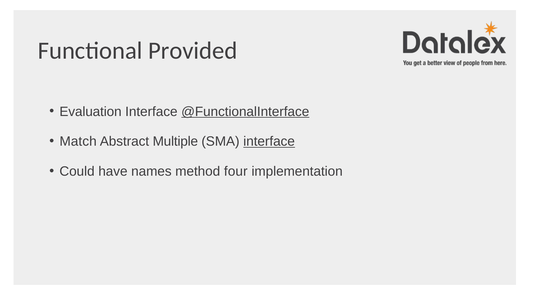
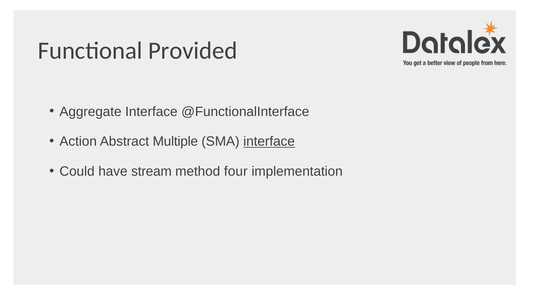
Evaluation: Evaluation -> Aggregate
@FunctionalInterface underline: present -> none
Match: Match -> Action
names: names -> stream
